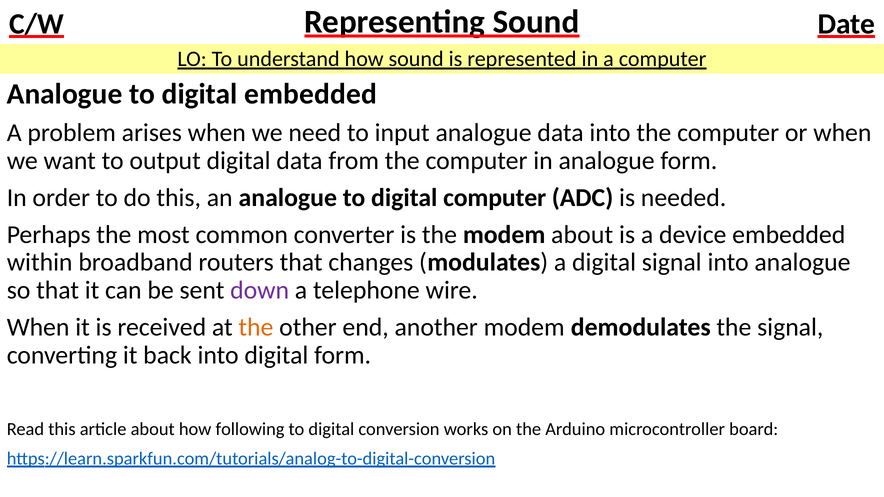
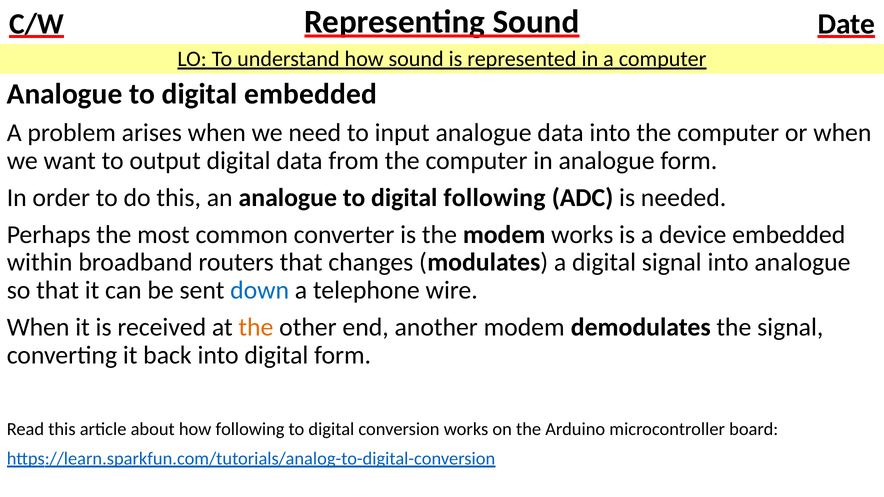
digital computer: computer -> following
modem about: about -> works
down colour: purple -> blue
